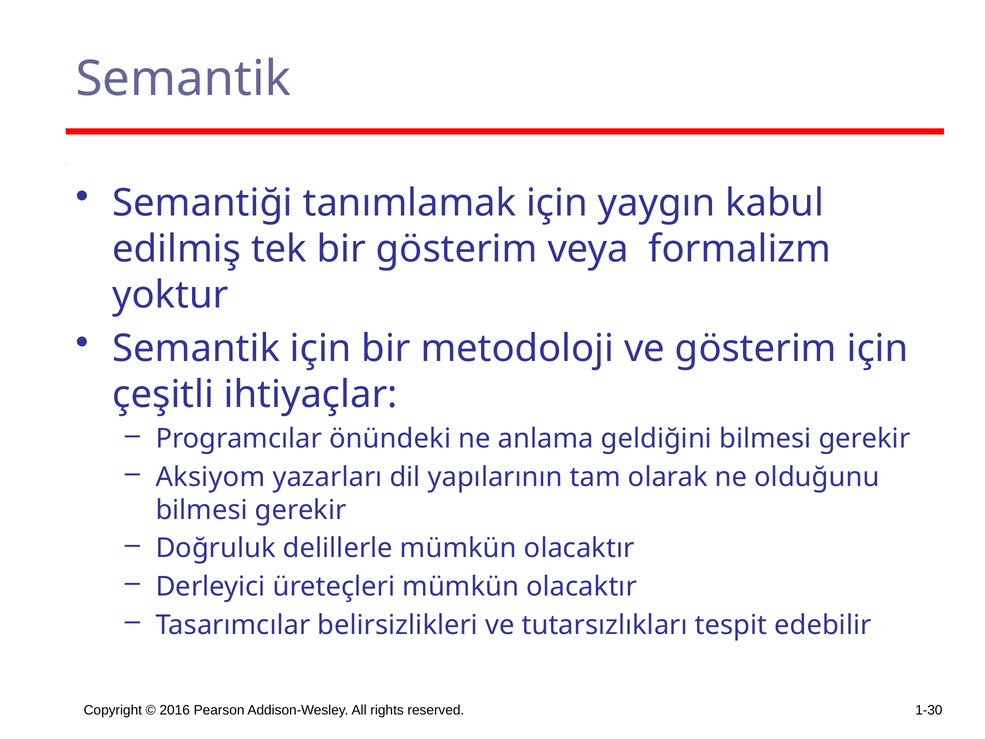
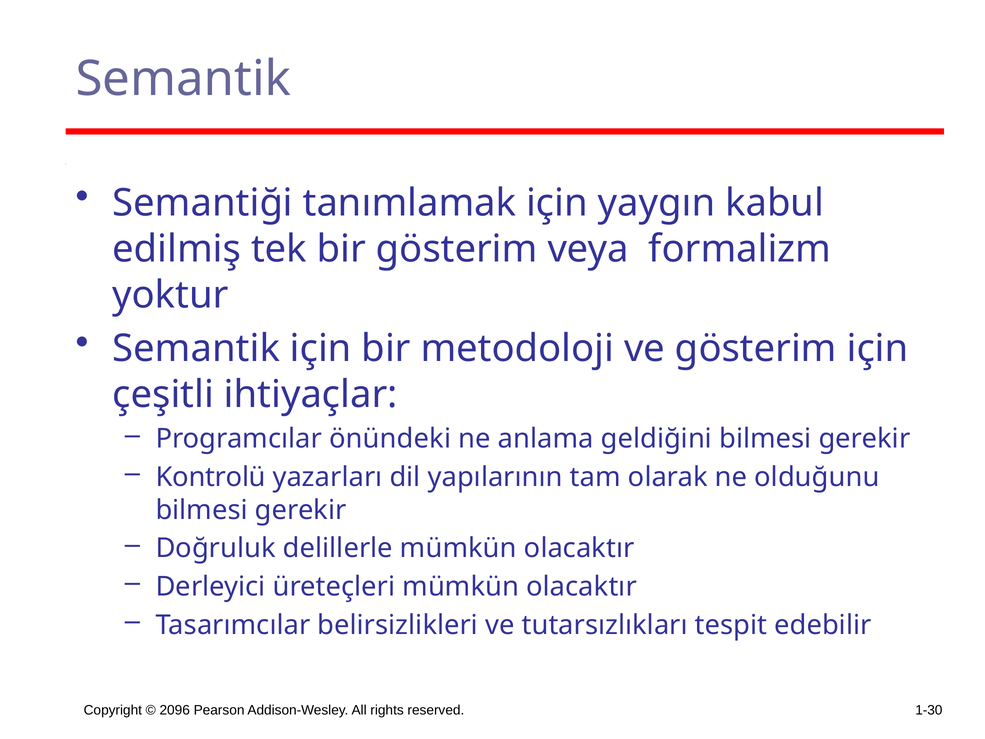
Aksiyom: Aksiyom -> Kontrolü
2016: 2016 -> 2096
